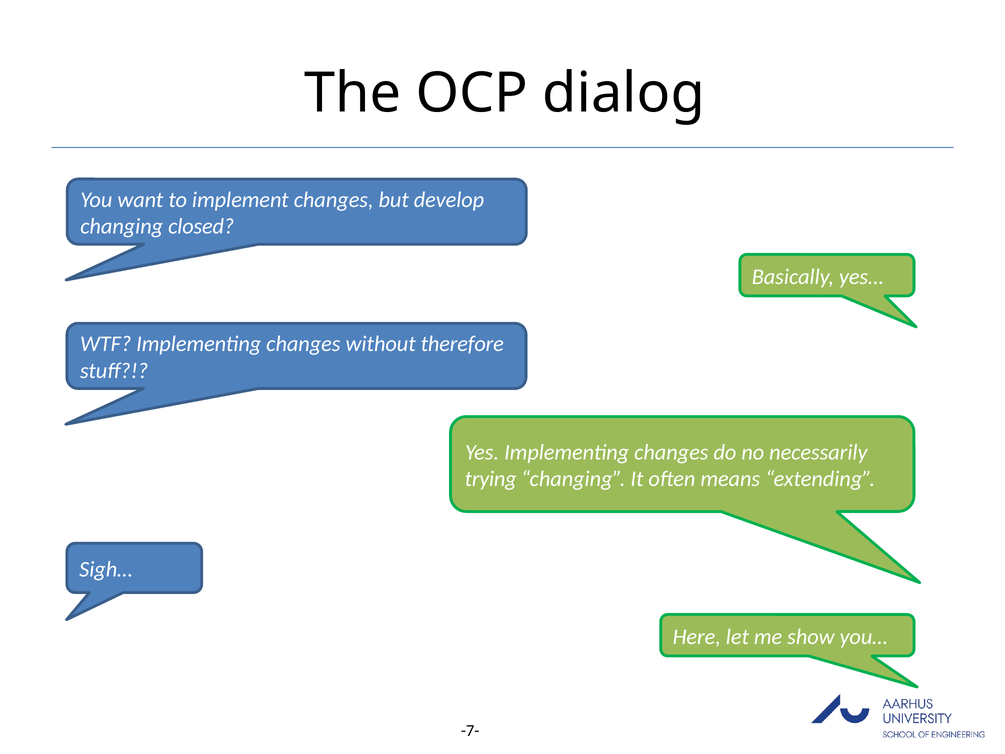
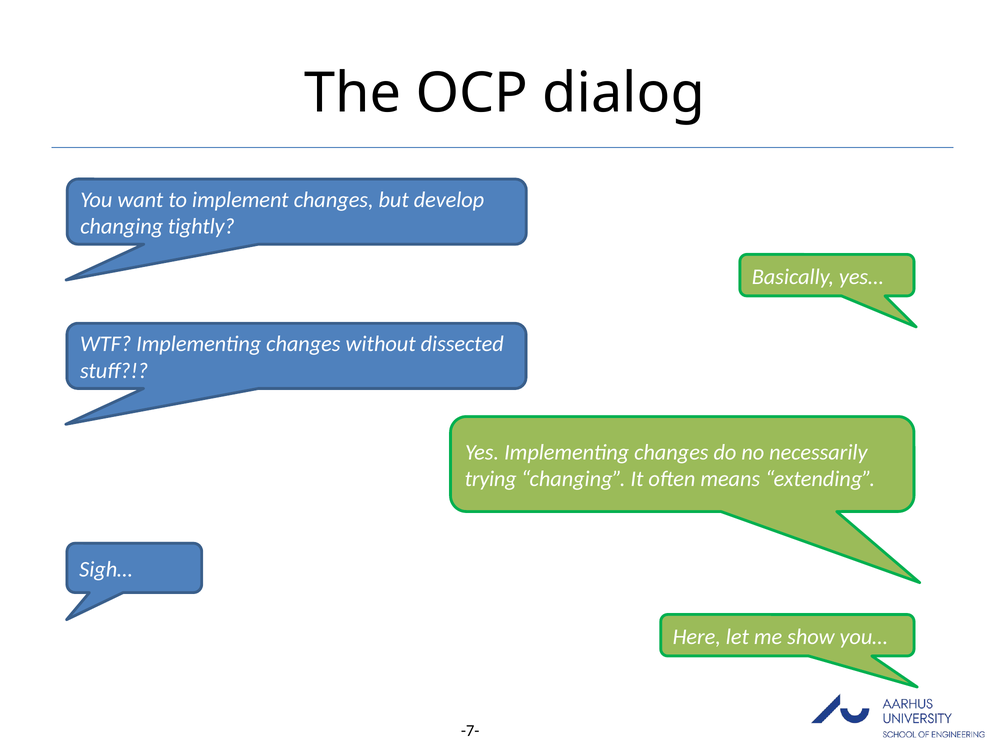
closed: closed -> tightly
therefore: therefore -> dissected
